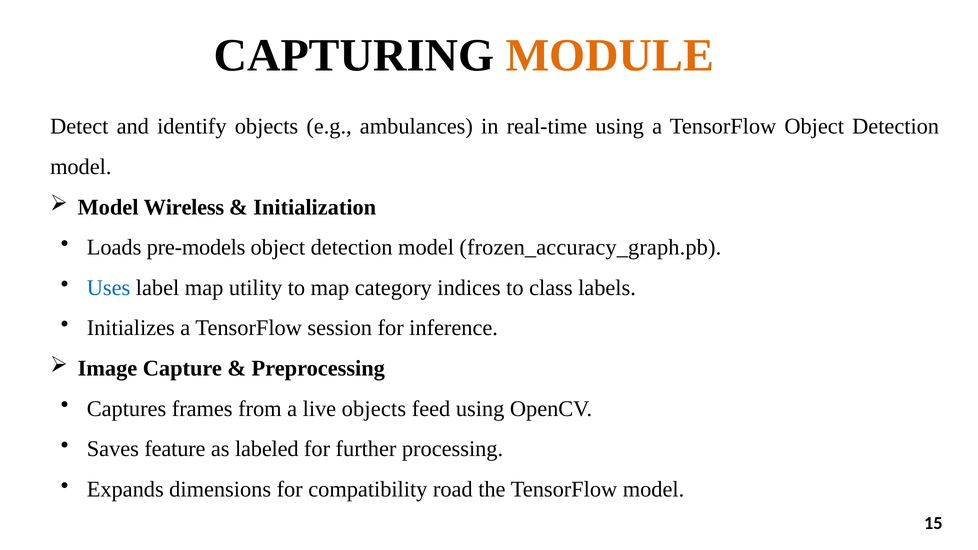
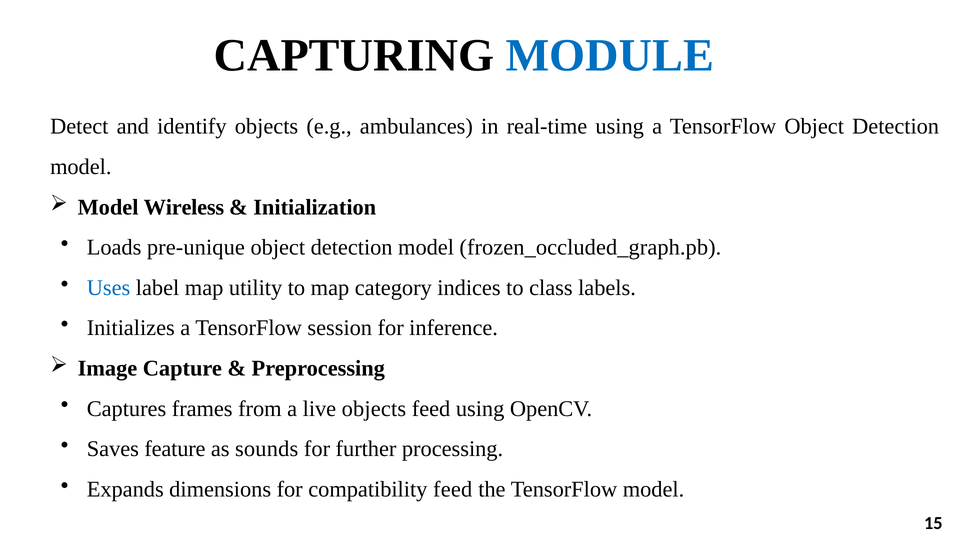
MODULE colour: orange -> blue
pre-models: pre-models -> pre-unique
frozen_accuracy_graph.pb: frozen_accuracy_graph.pb -> frozen_occluded_graph.pb
labeled: labeled -> sounds
compatibility road: road -> feed
